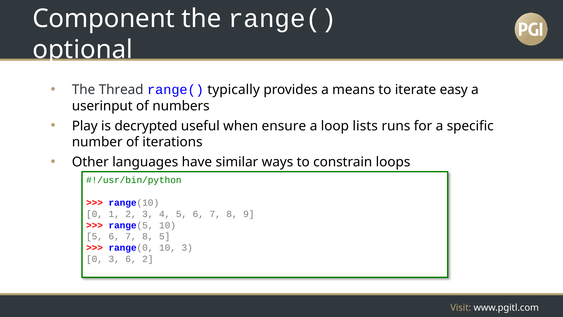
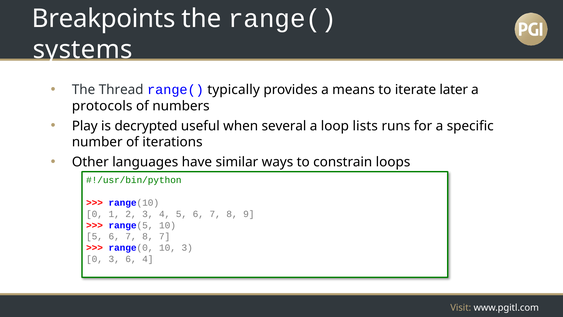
Component: Component -> Breakpoints
optional: optional -> systems
easy: easy -> later
userinput: userinput -> protocols
ensure: ensure -> several
8 5: 5 -> 7
6 2: 2 -> 4
